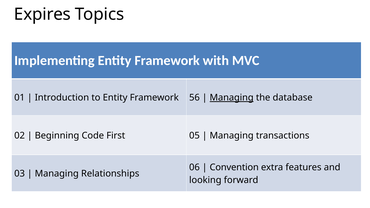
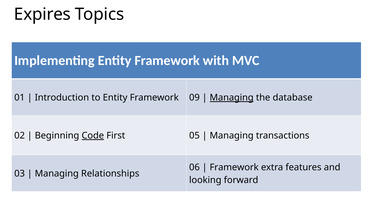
56: 56 -> 09
Code underline: none -> present
Convention at (234, 167): Convention -> Framework
